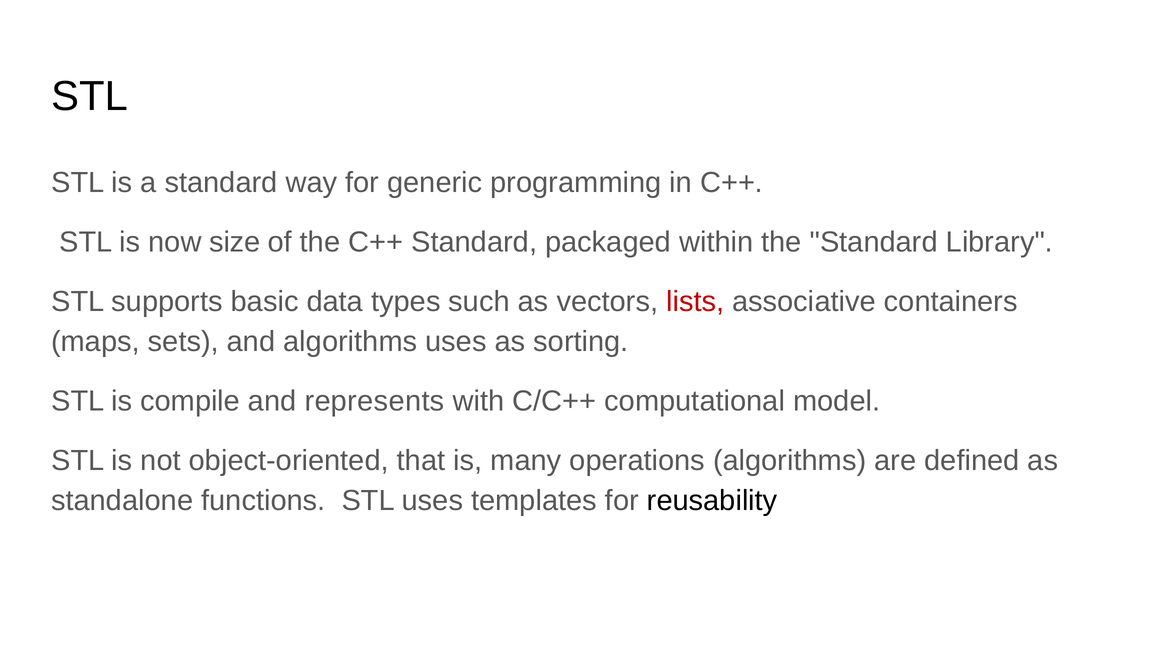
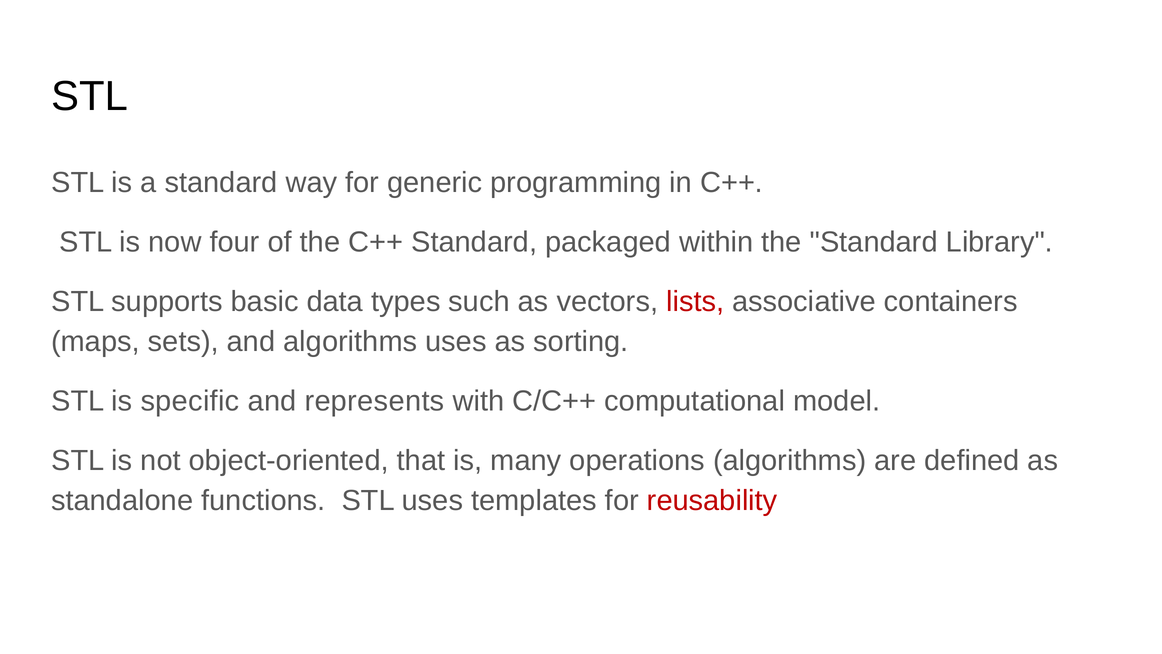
size: size -> four
compile: compile -> specific
reusability colour: black -> red
